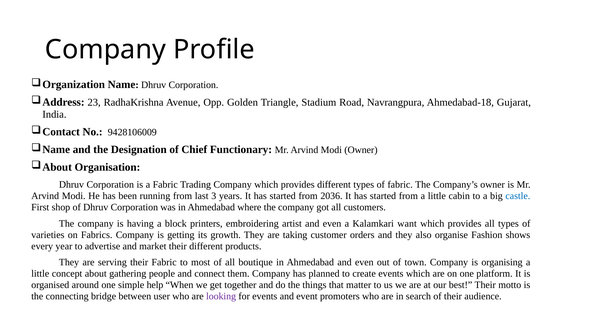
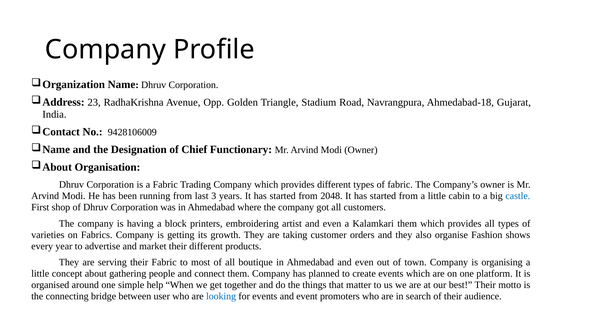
2036: 2036 -> 2048
Kalamkari want: want -> them
looking colour: purple -> blue
